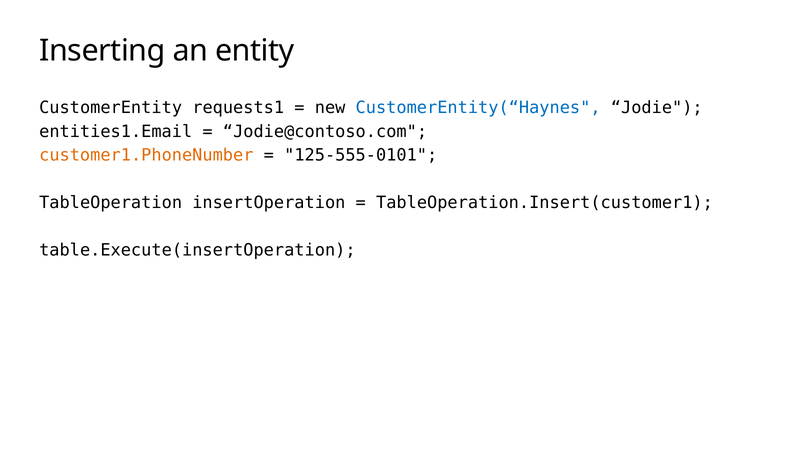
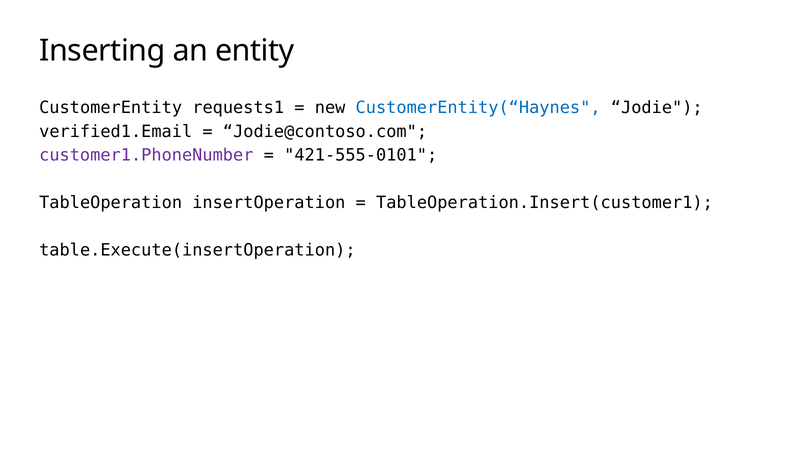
entities1.Email: entities1.Email -> verified1.Email
customer1.PhoneNumber colour: orange -> purple
125-555-0101: 125-555-0101 -> 421-555-0101
